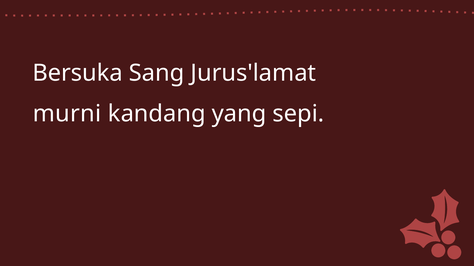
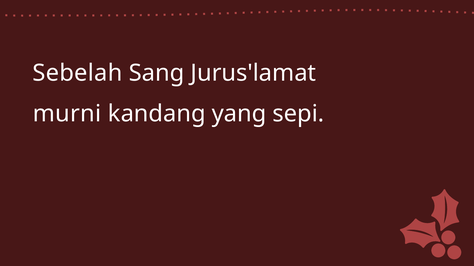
Bersuka: Bersuka -> Sebelah
